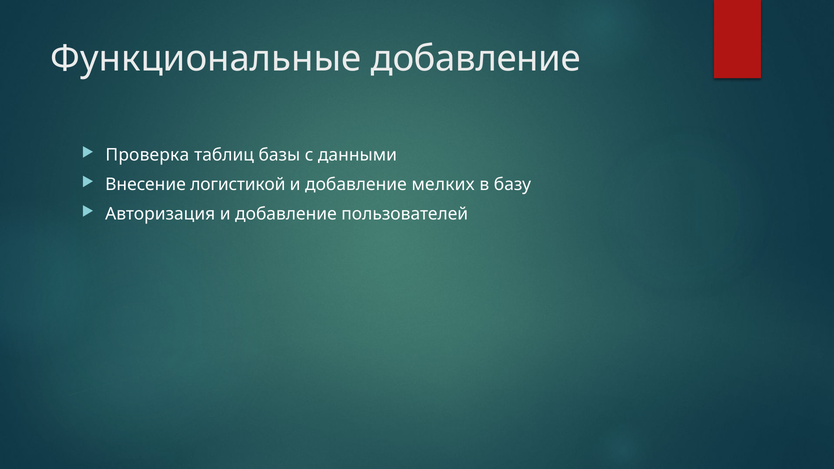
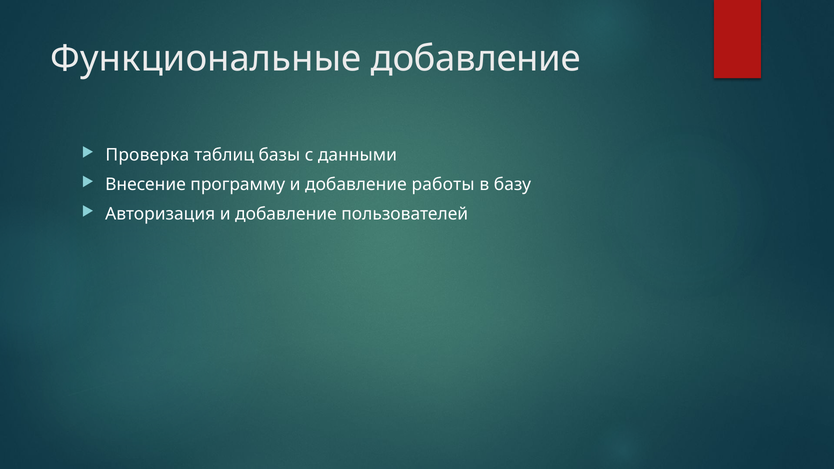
логистикой: логистикой -> программу
мелких: мелких -> работы
